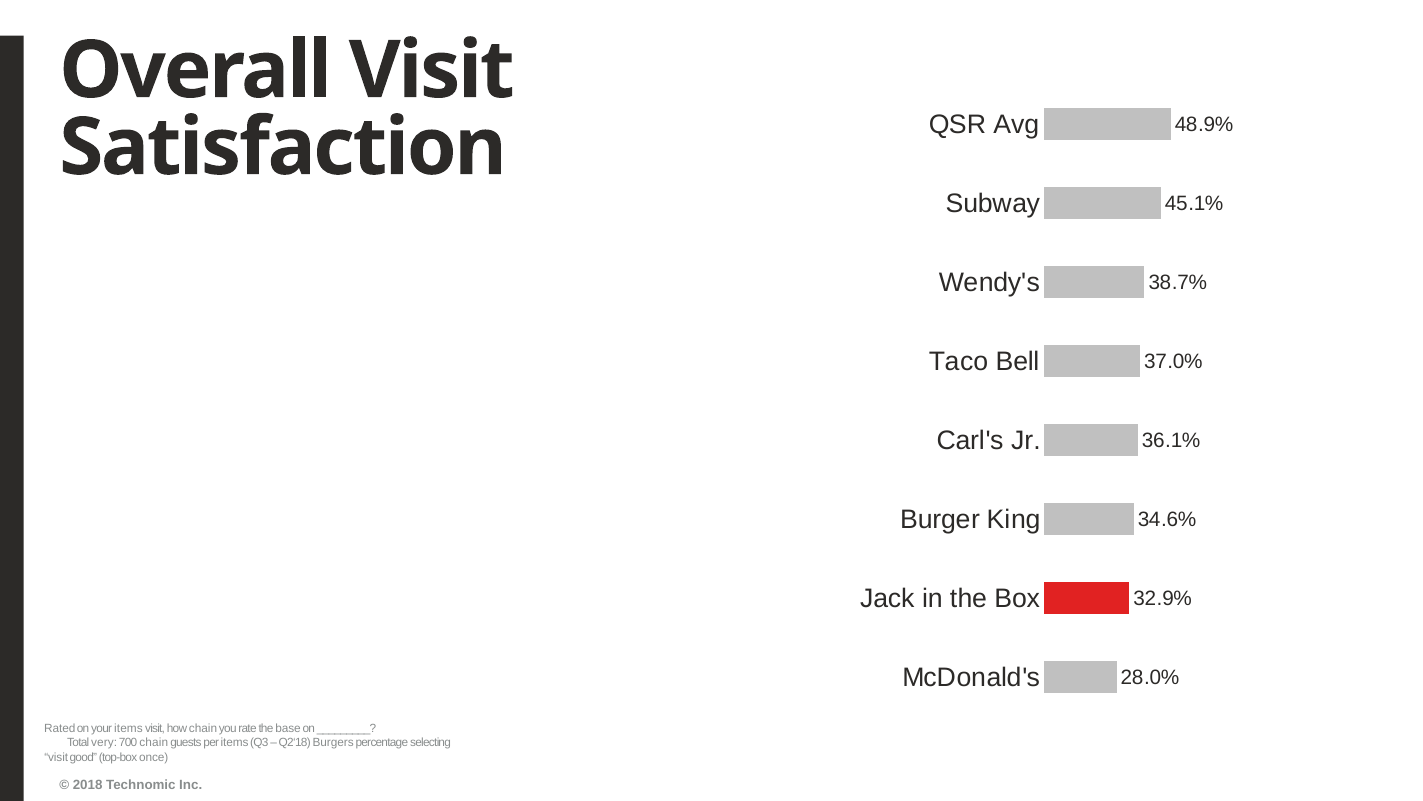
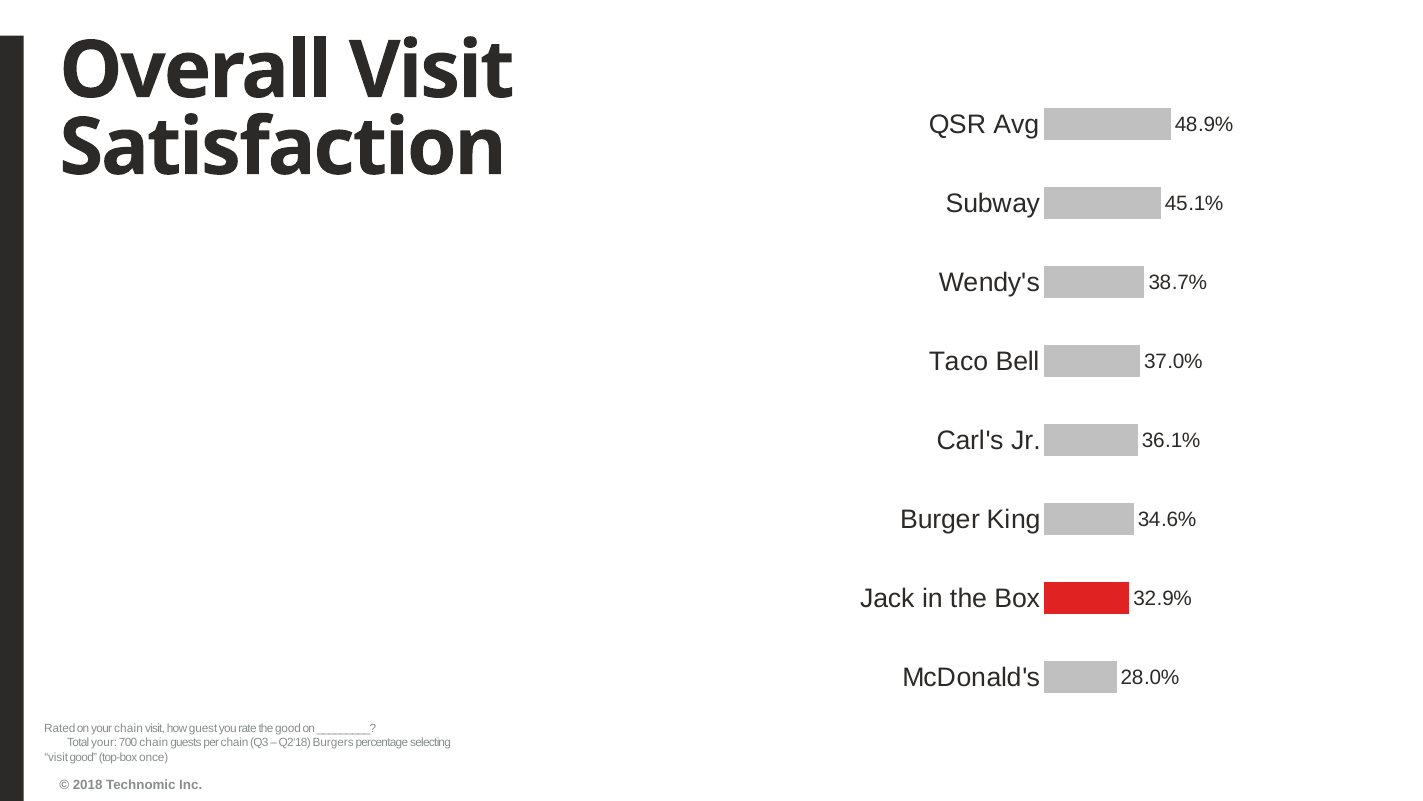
your items: items -> chain
how chain: chain -> guest
the base: base -> good
Total very: very -> your
per items: items -> chain
